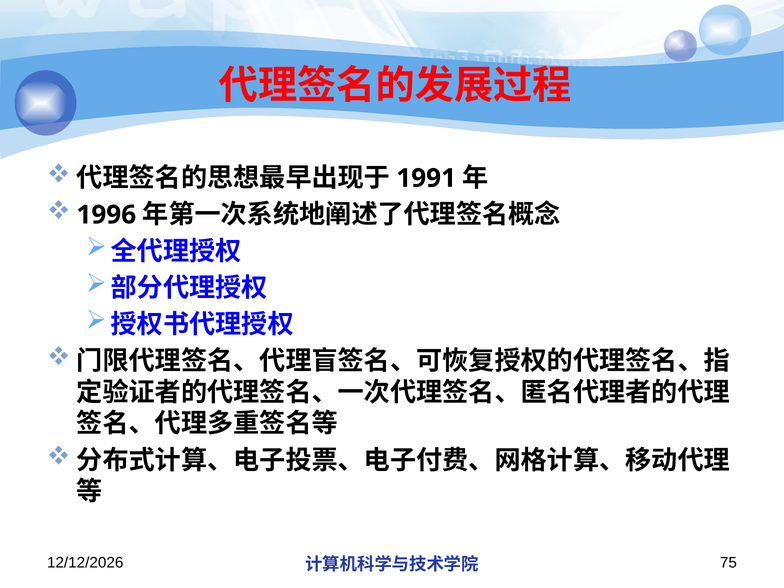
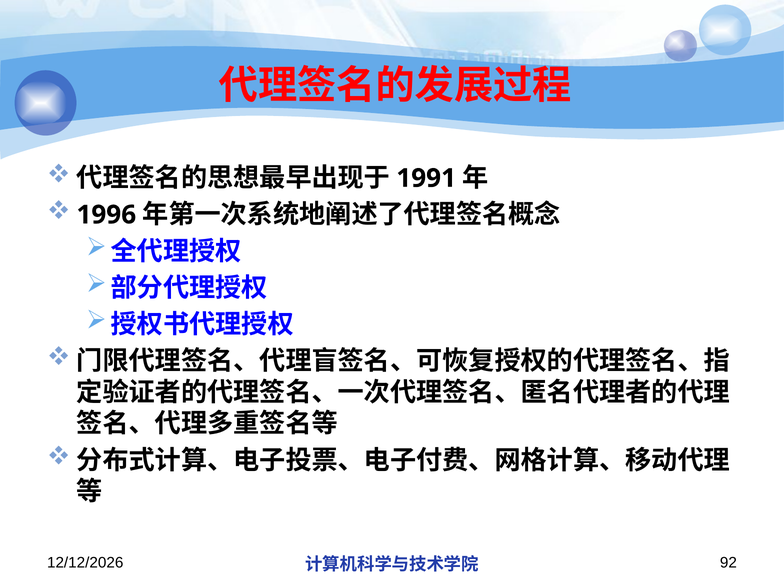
75: 75 -> 92
